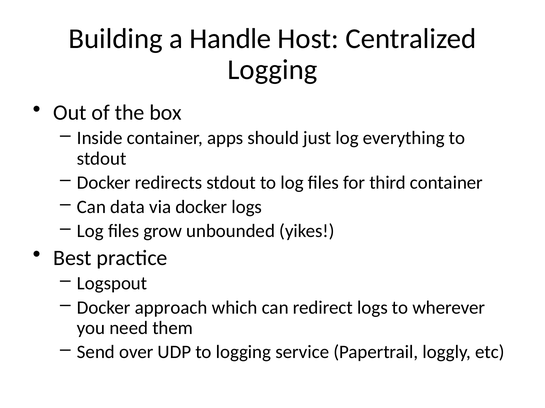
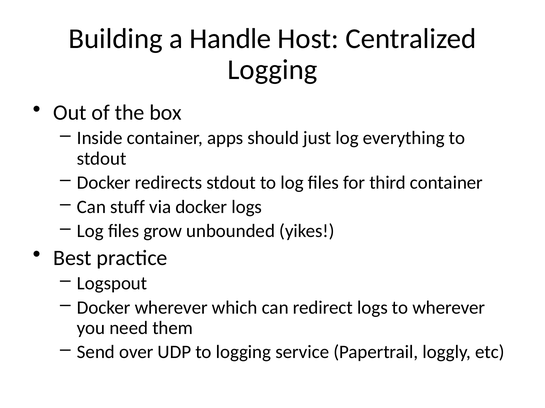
data: data -> stuff
Docker approach: approach -> wherever
